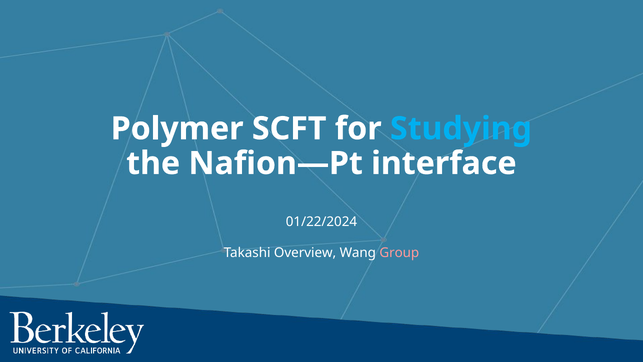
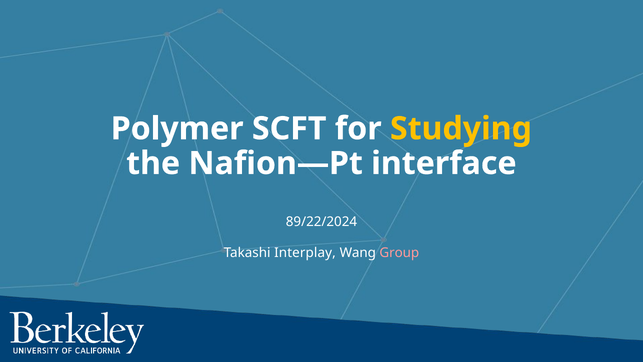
Studying colour: light blue -> yellow
01/22/2024: 01/22/2024 -> 89/22/2024
Overview: Overview -> Interplay
